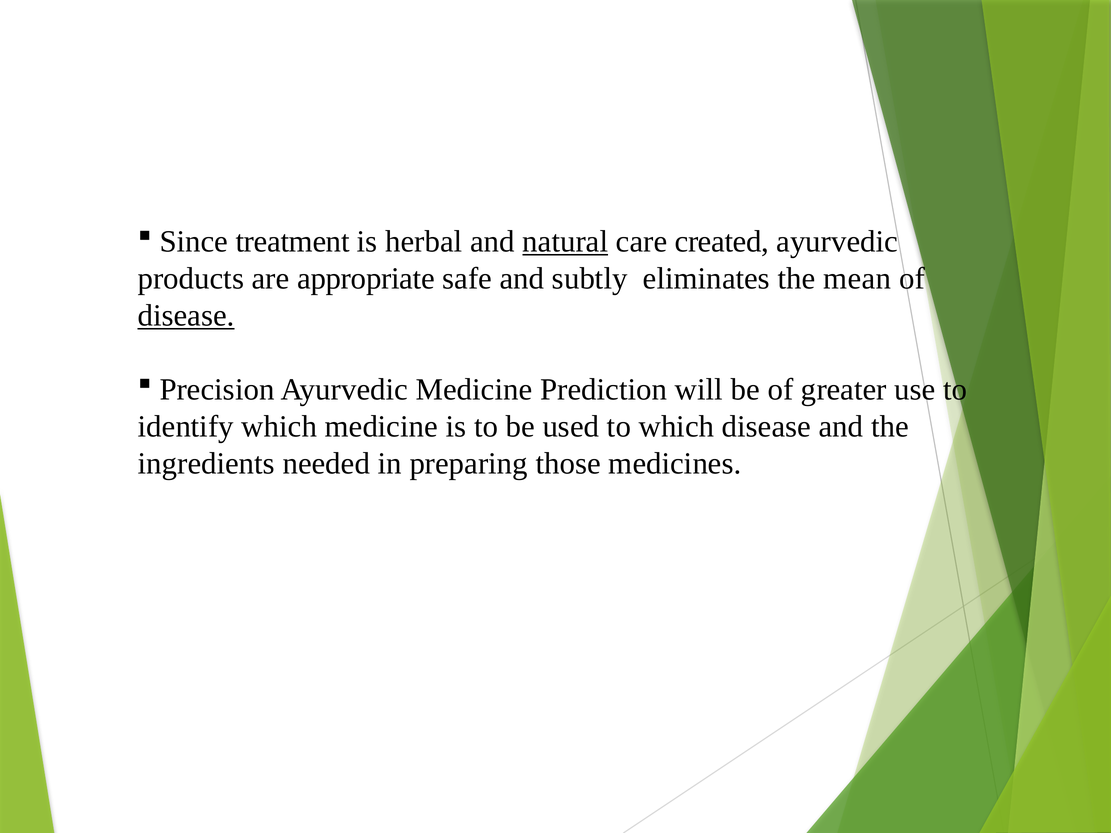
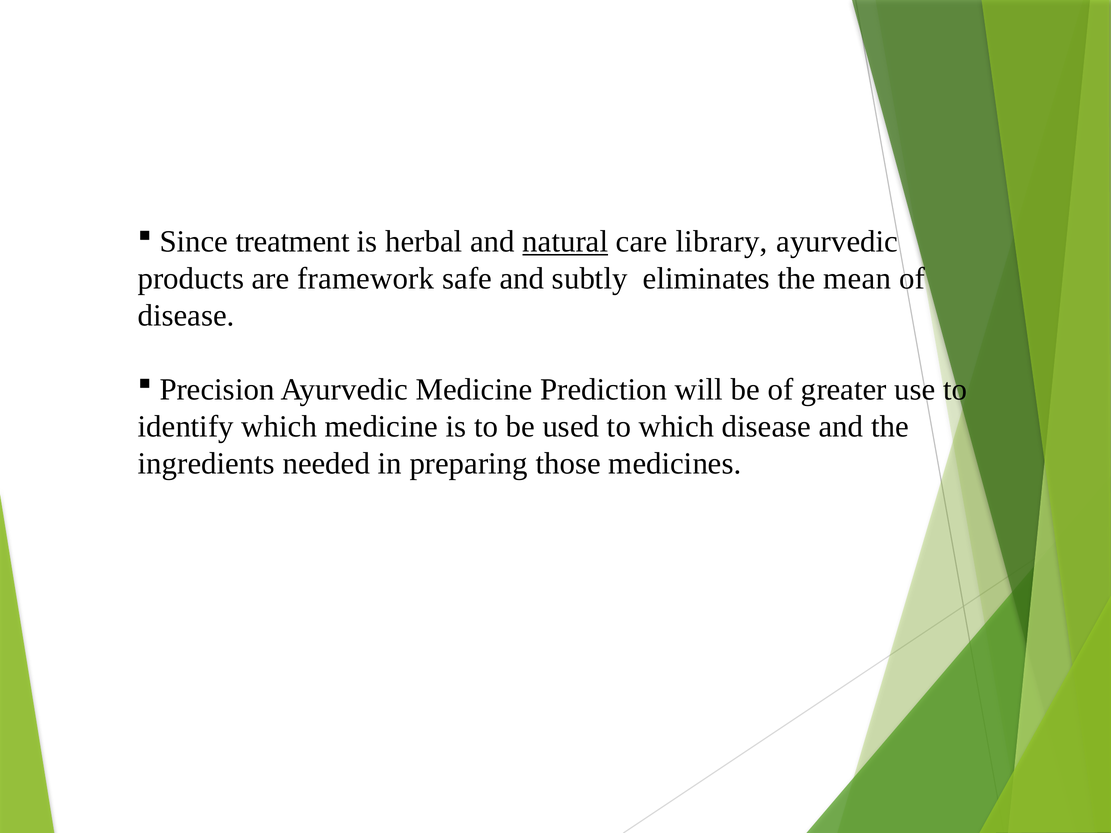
created: created -> library
appropriate: appropriate -> framework
disease at (186, 316) underline: present -> none
